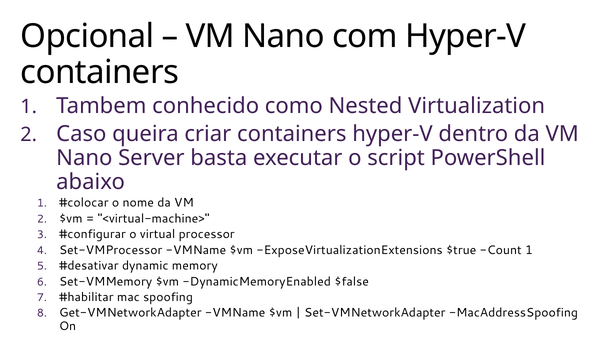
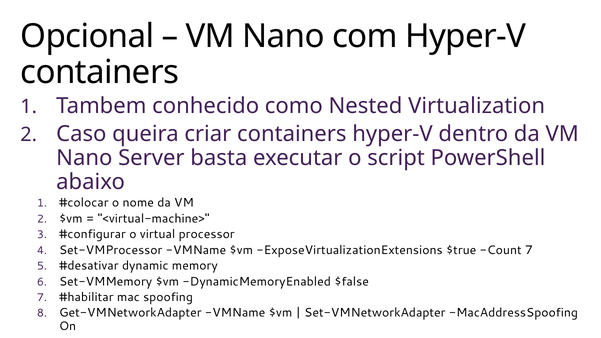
Count 1: 1 -> 7
